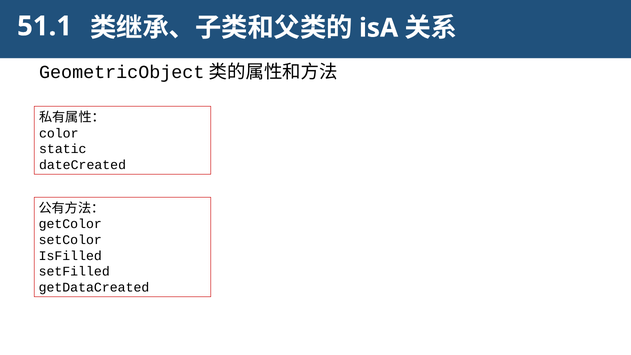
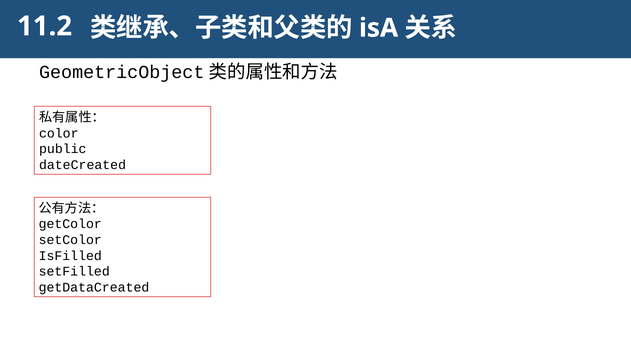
51.1: 51.1 -> 11.2
static: static -> public
